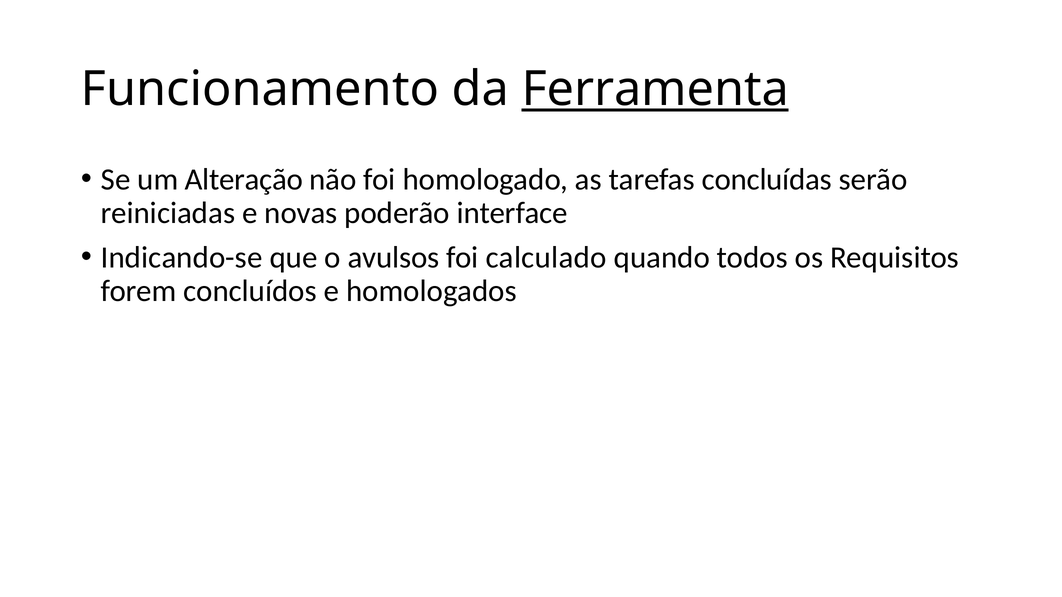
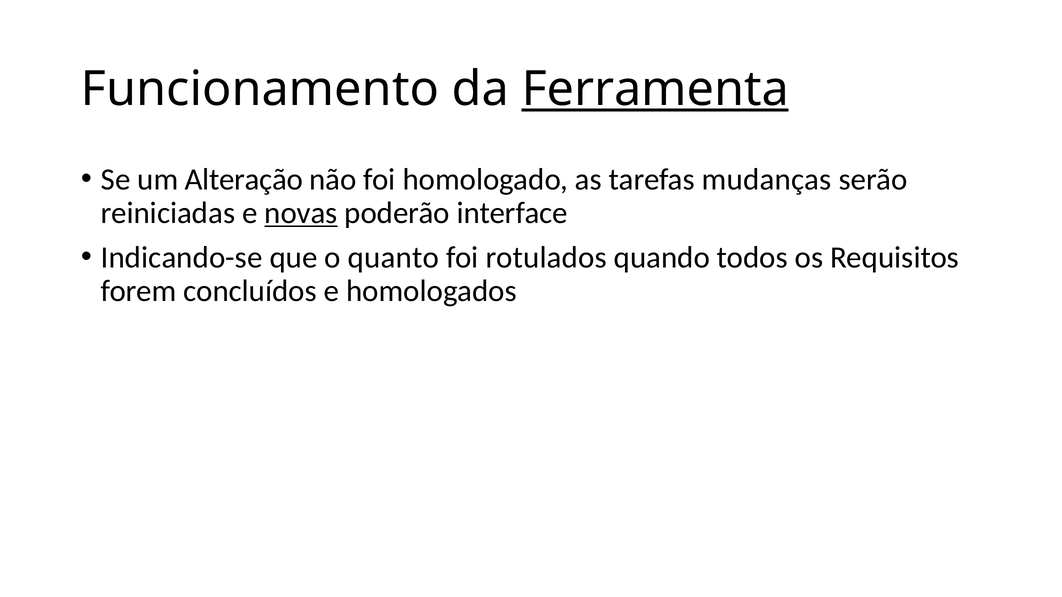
concluídas: concluídas -> mudanças
novas underline: none -> present
avulsos: avulsos -> quanto
calculado: calculado -> rotulados
